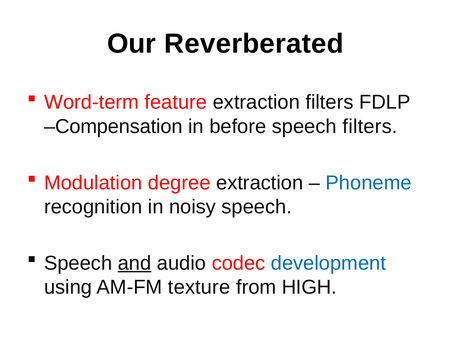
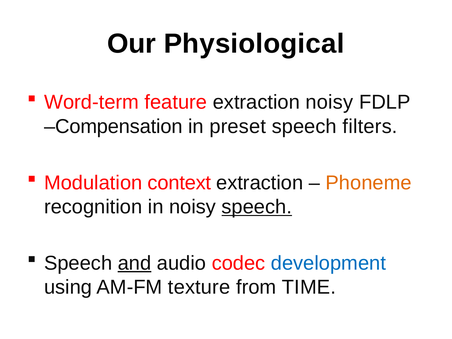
Reverberated: Reverberated -> Physiological
extraction filters: filters -> noisy
before: before -> preset
degree: degree -> context
Phoneme colour: blue -> orange
speech at (257, 207) underline: none -> present
HIGH: HIGH -> TIME
